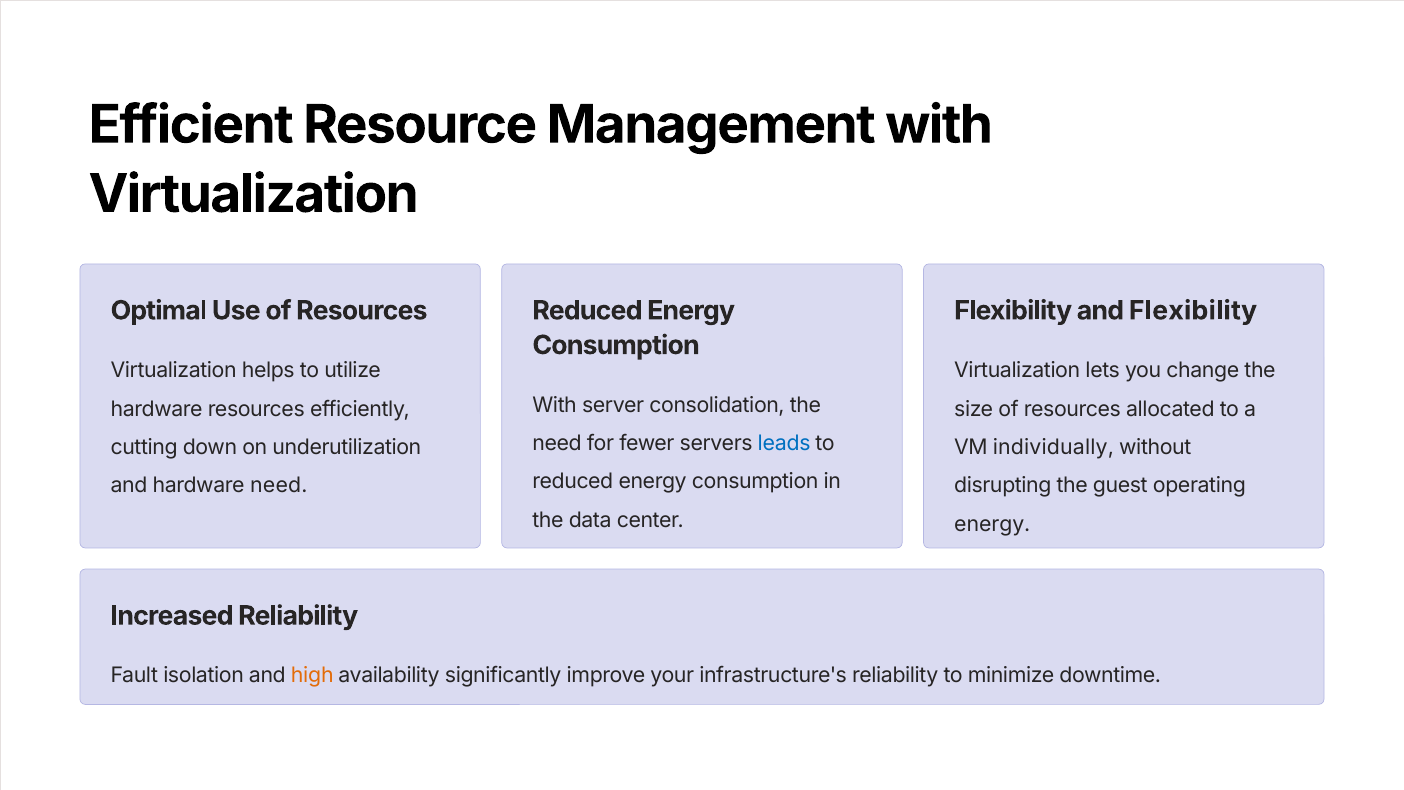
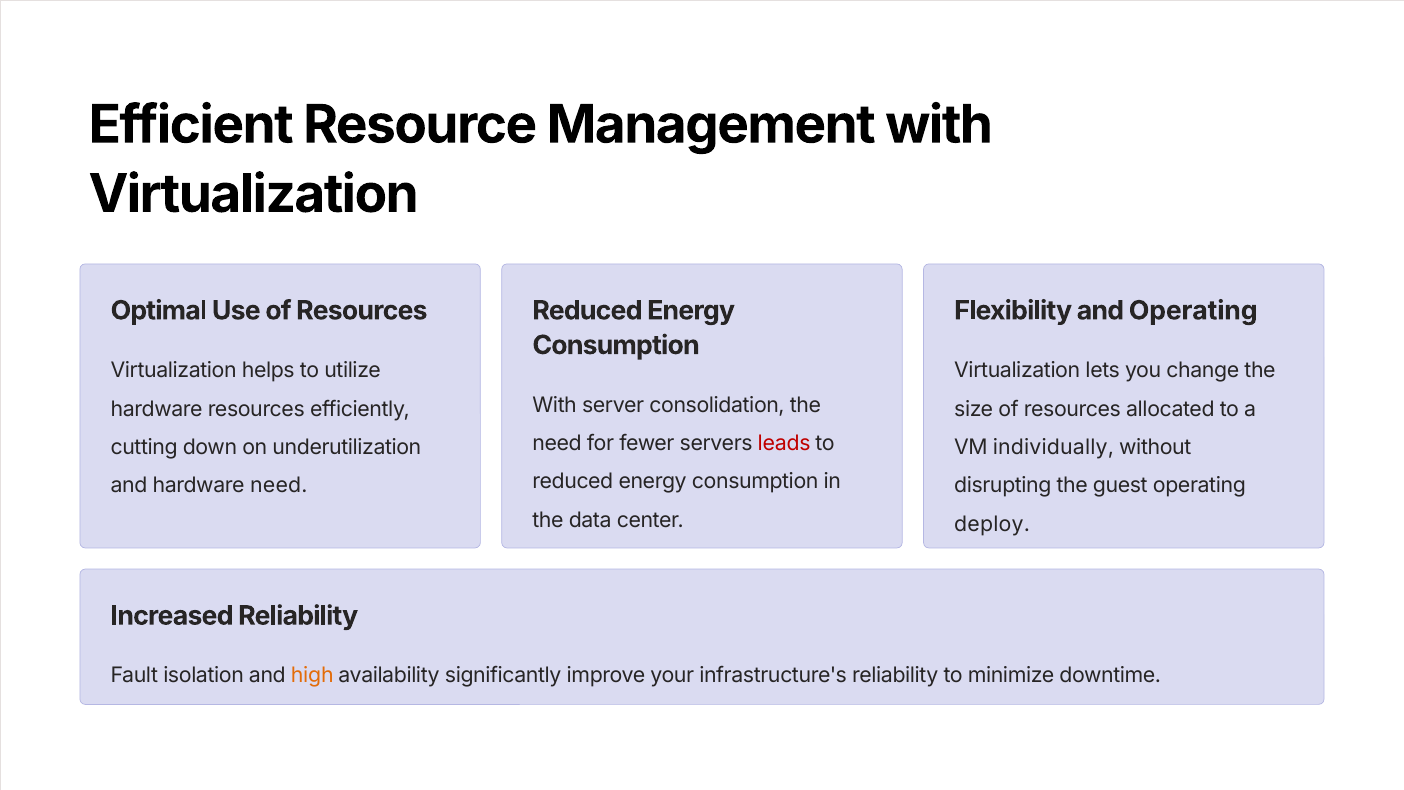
and Flexibility: Flexibility -> Operating
leads colour: blue -> red
energy at (992, 524): energy -> deploy
